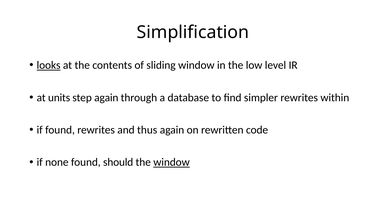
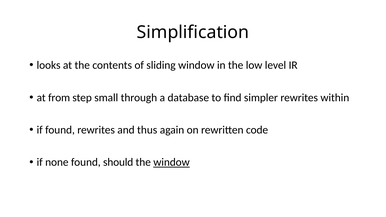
looks underline: present -> none
units: units -> from
step again: again -> small
